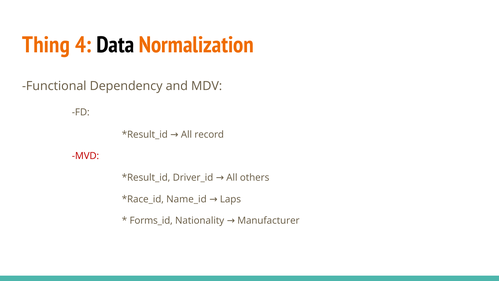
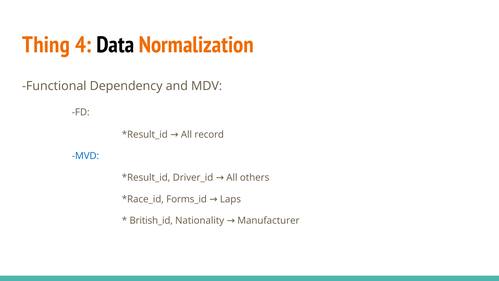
MVD colour: red -> blue
Name_id: Name_id -> Forms_id
Forms_id: Forms_id -> British_id
